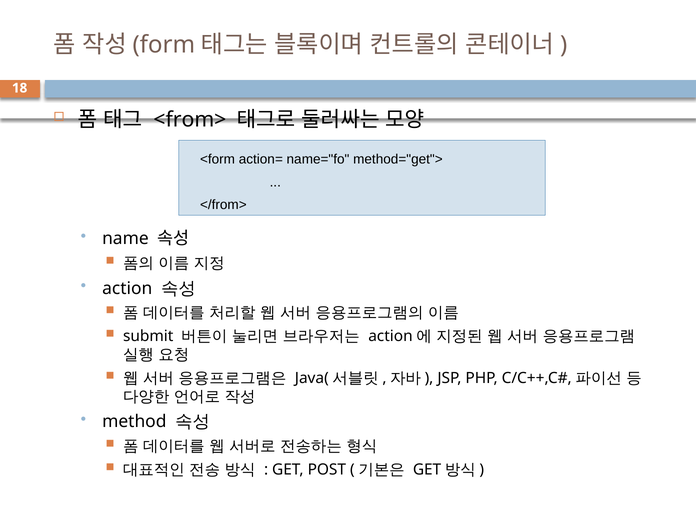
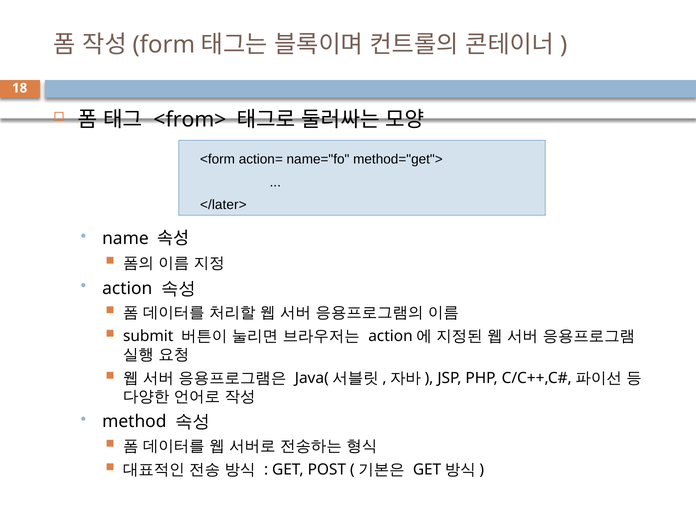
</from>: </from> -> </later>
